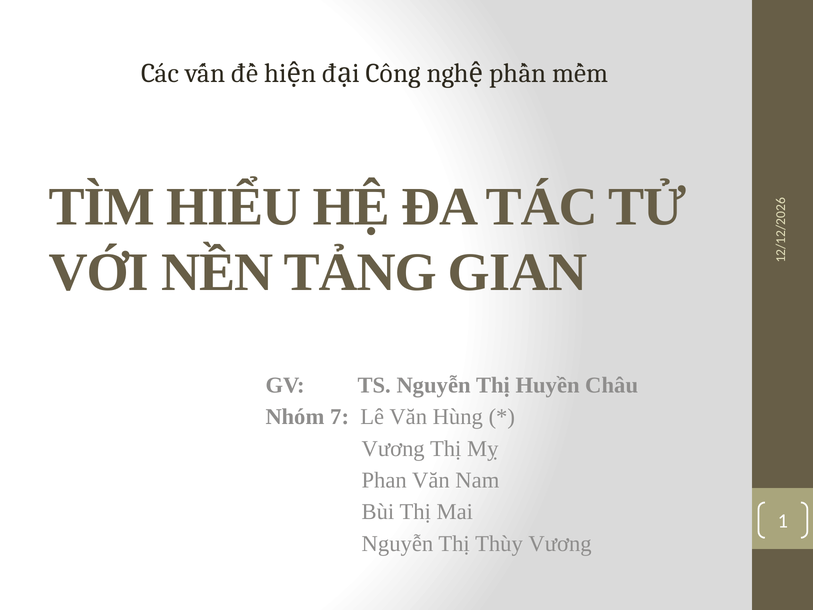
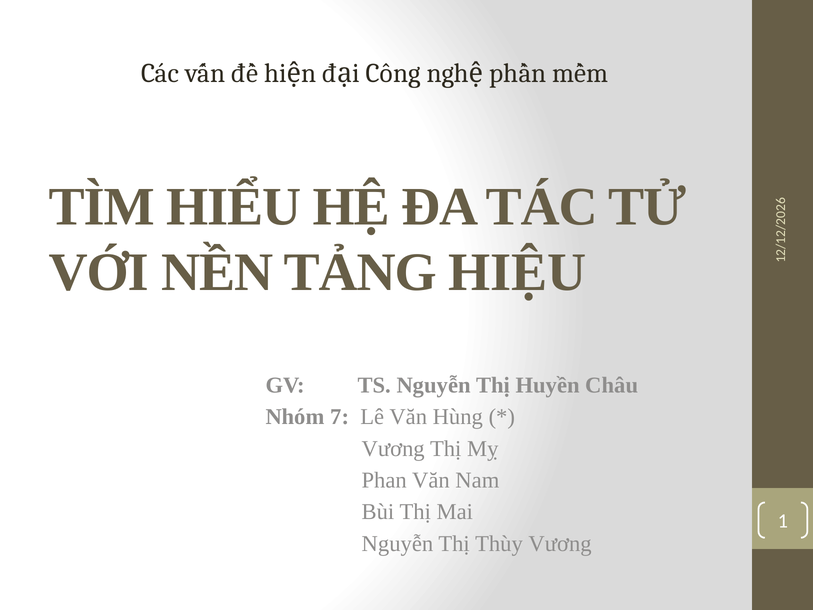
GIAN: GIAN -> HIỆU
